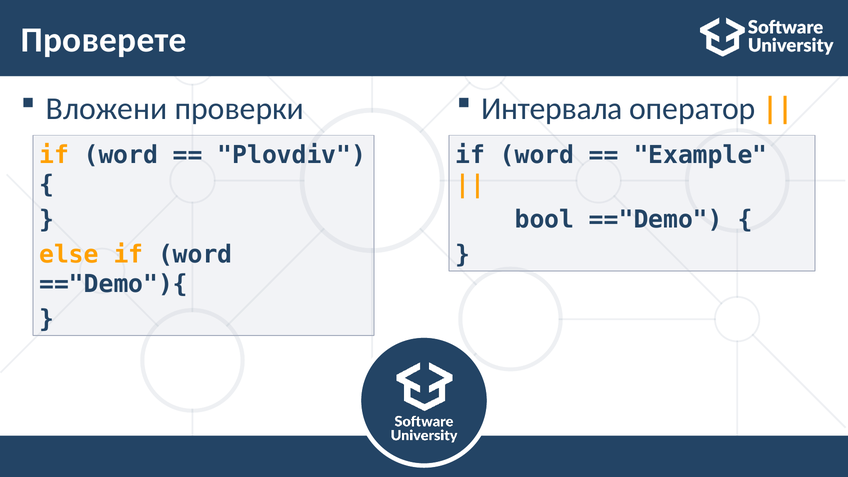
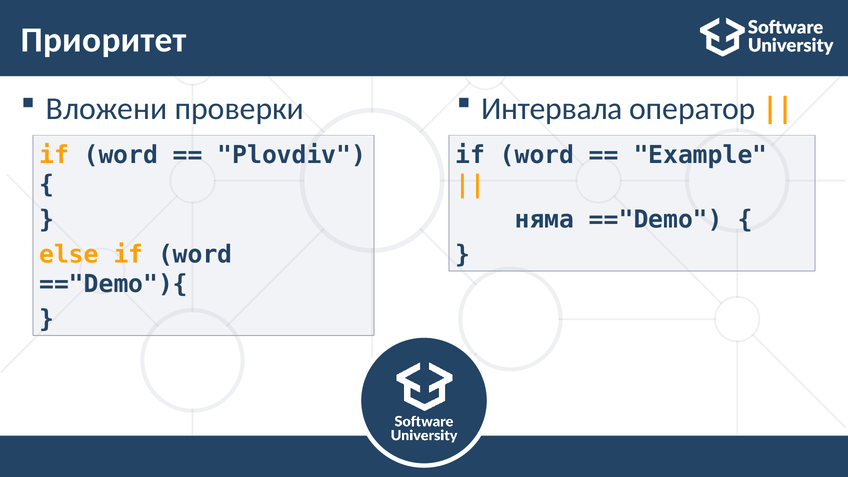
Проверете: Проверете -> Приоритет
bool: bool -> няма
